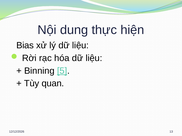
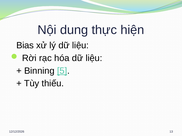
quan: quan -> thiếu
